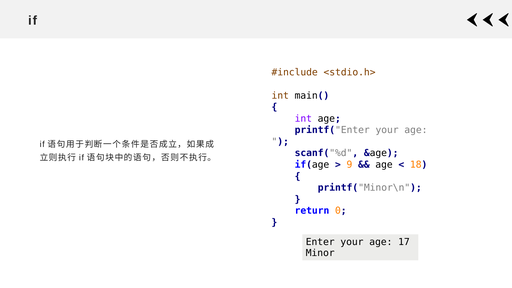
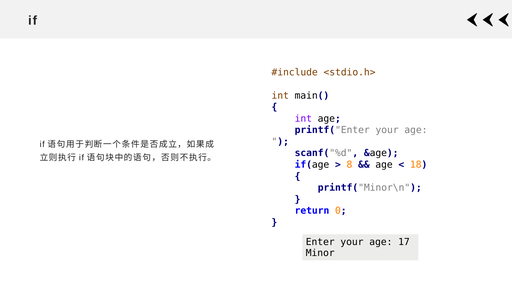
9: 9 -> 8
